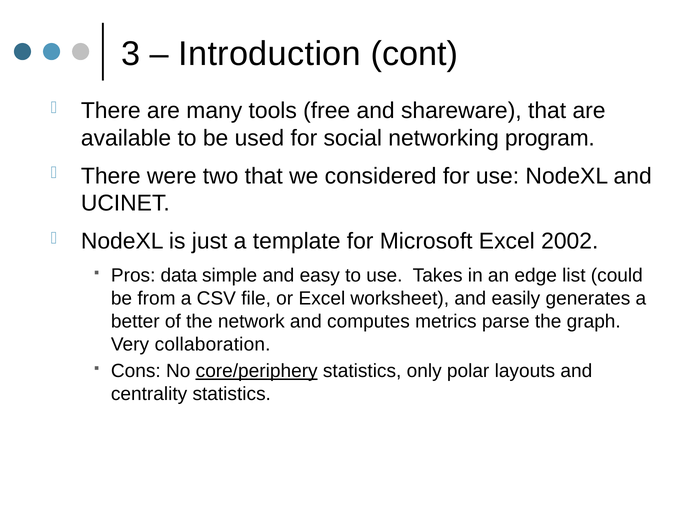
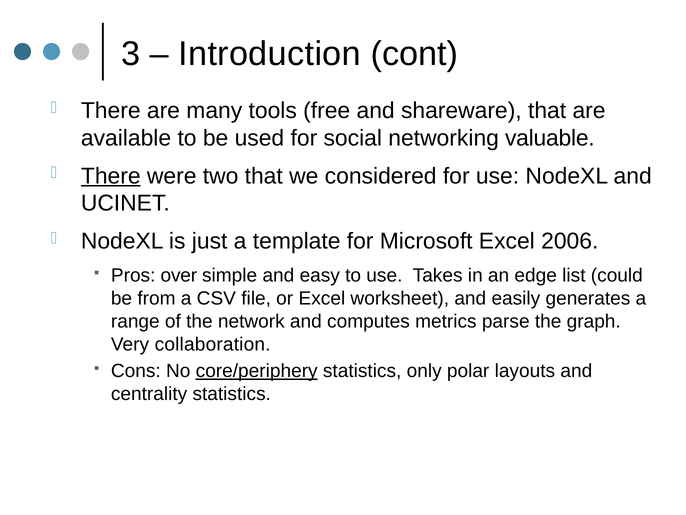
program: program -> valuable
There at (111, 176) underline: none -> present
2002: 2002 -> 2006
data: data -> over
better: better -> range
